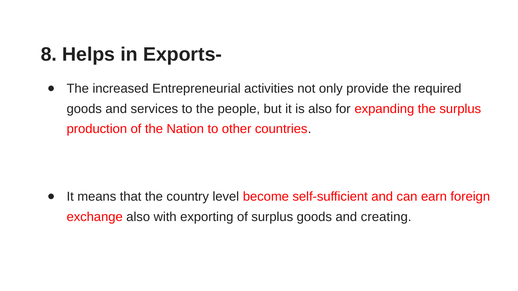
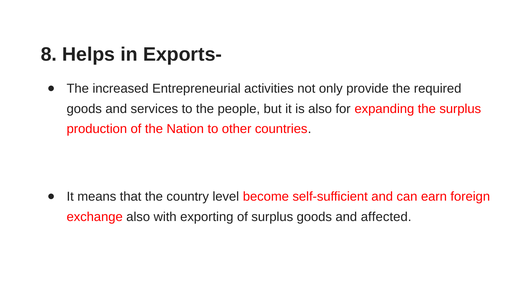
creating: creating -> affected
